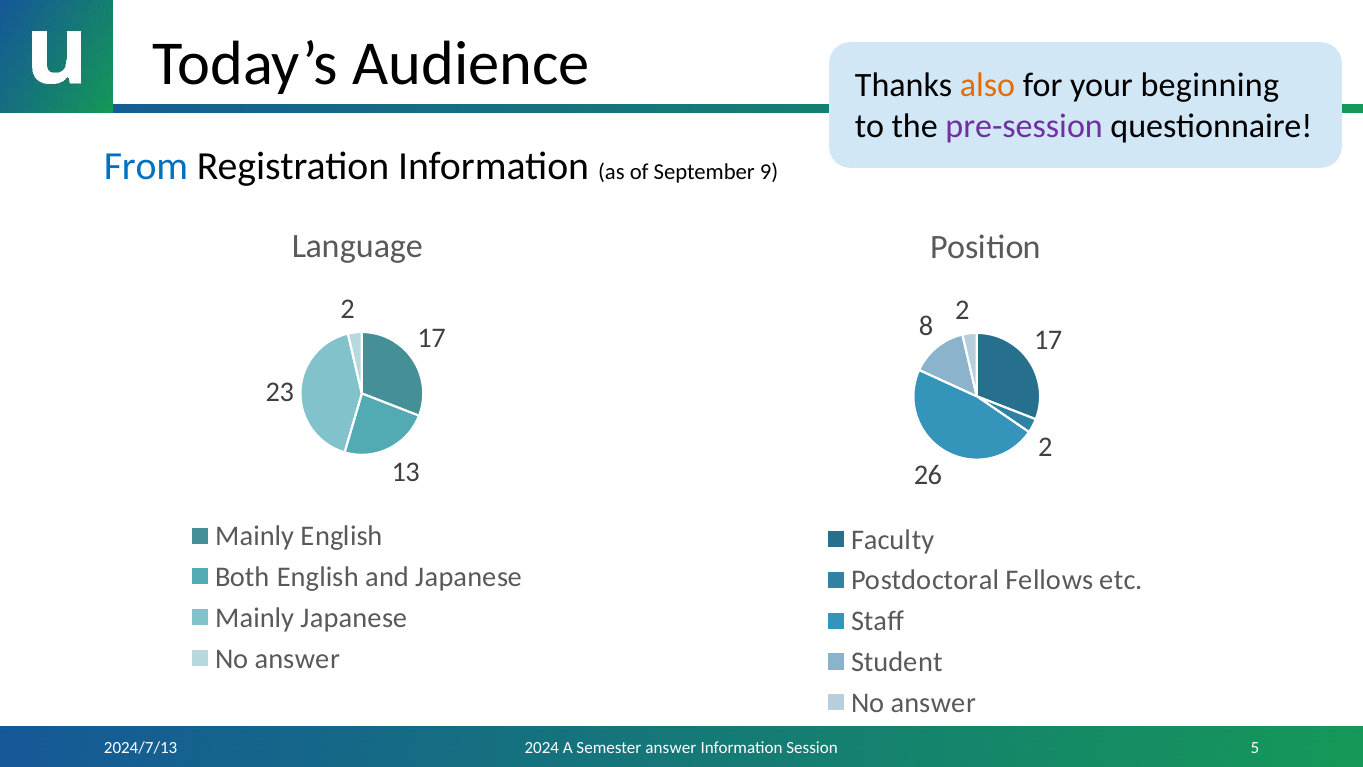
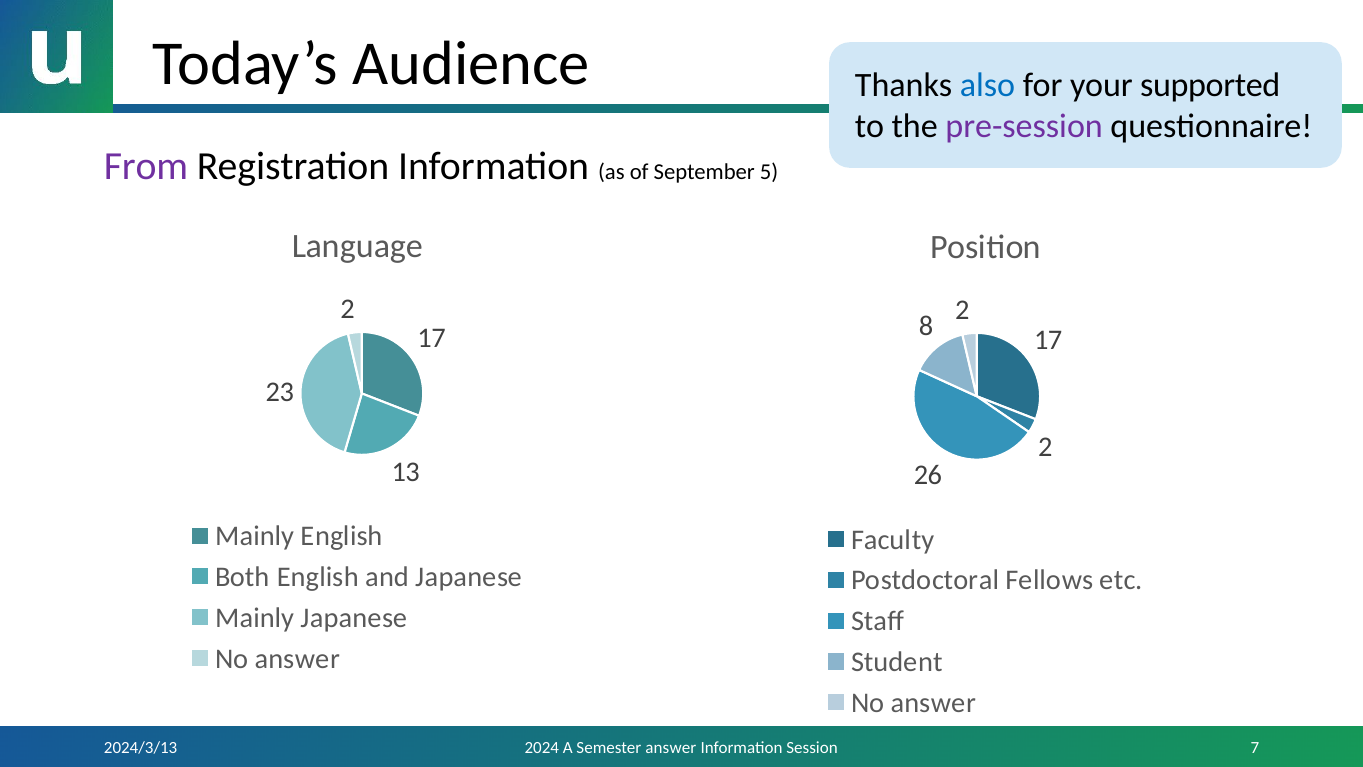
also colour: orange -> blue
beginning: beginning -> supported
From colour: blue -> purple
9: 9 -> 5
2024/7/13: 2024/7/13 -> 2024/3/13
5: 5 -> 7
